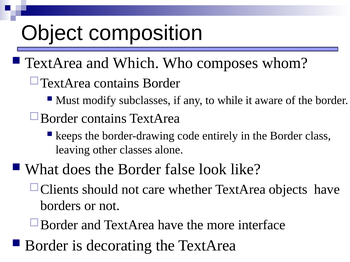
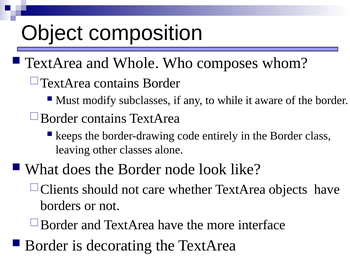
Which: Which -> Whole
false: false -> node
